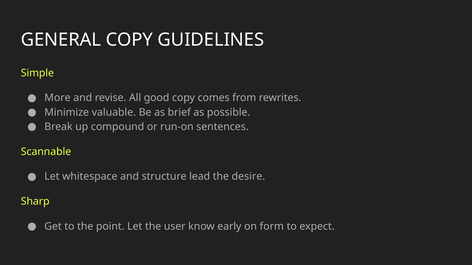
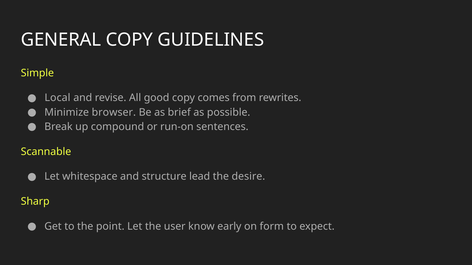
More: More -> Local
valuable: valuable -> browser
